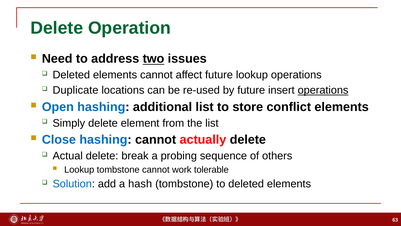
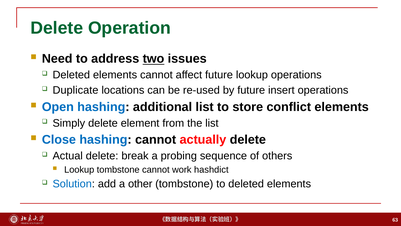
operations at (323, 90) underline: present -> none
tolerable: tolerable -> hashdict
hash: hash -> other
